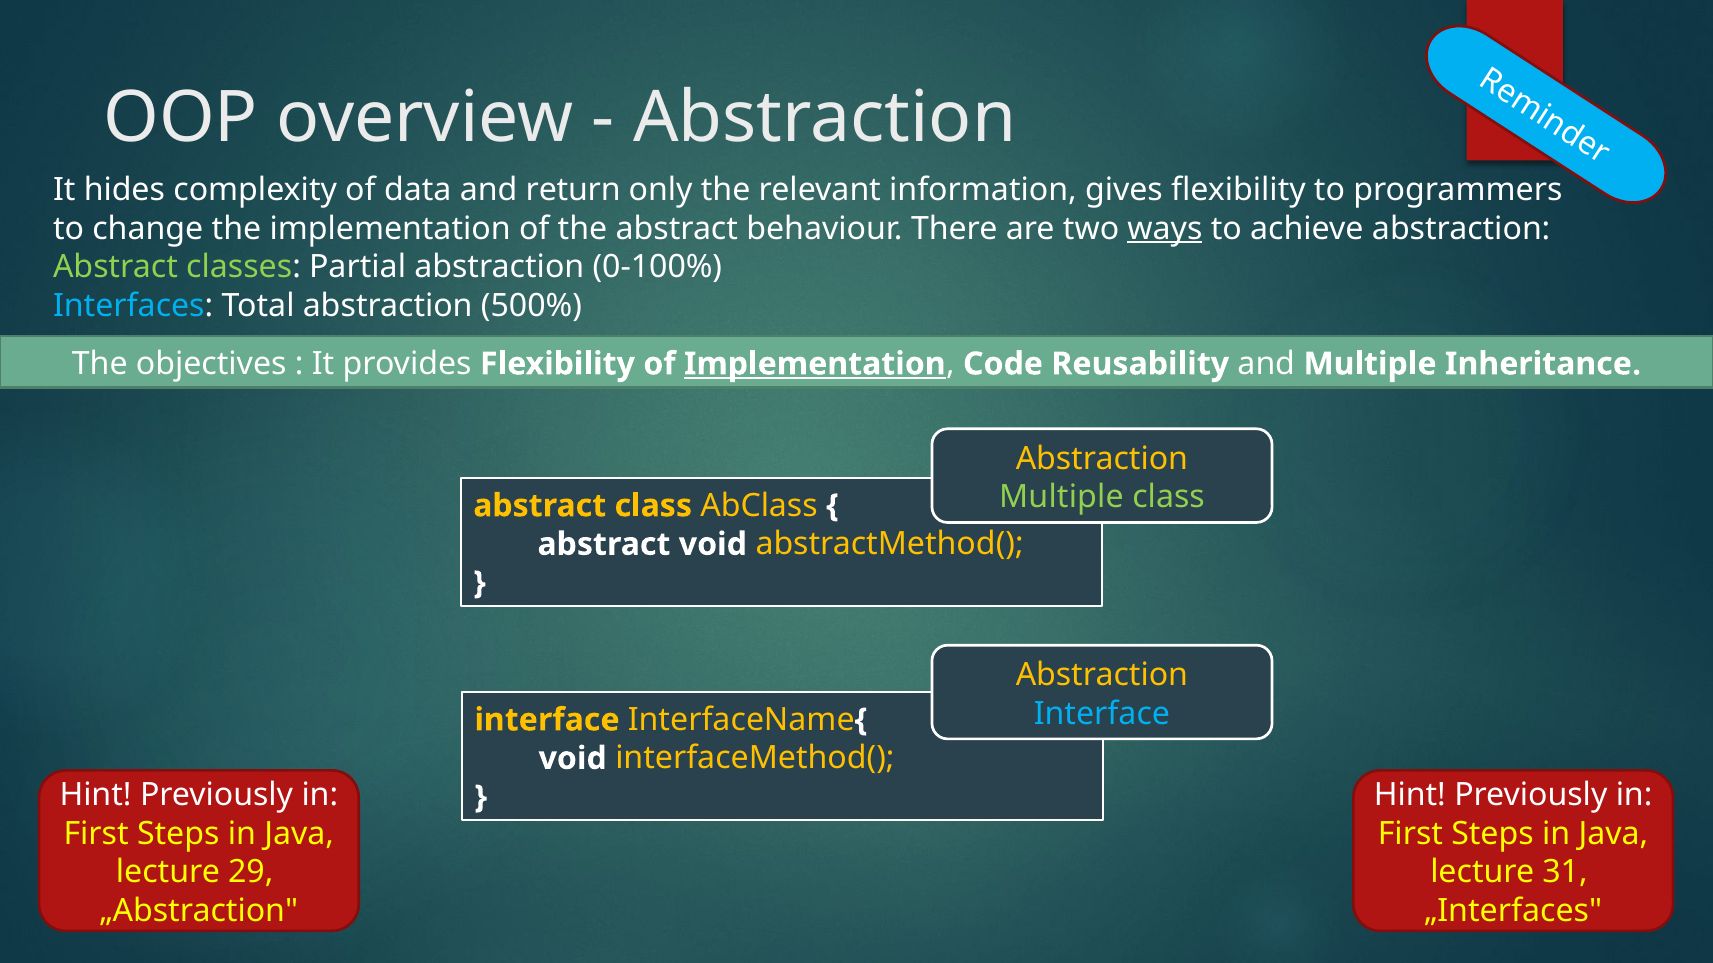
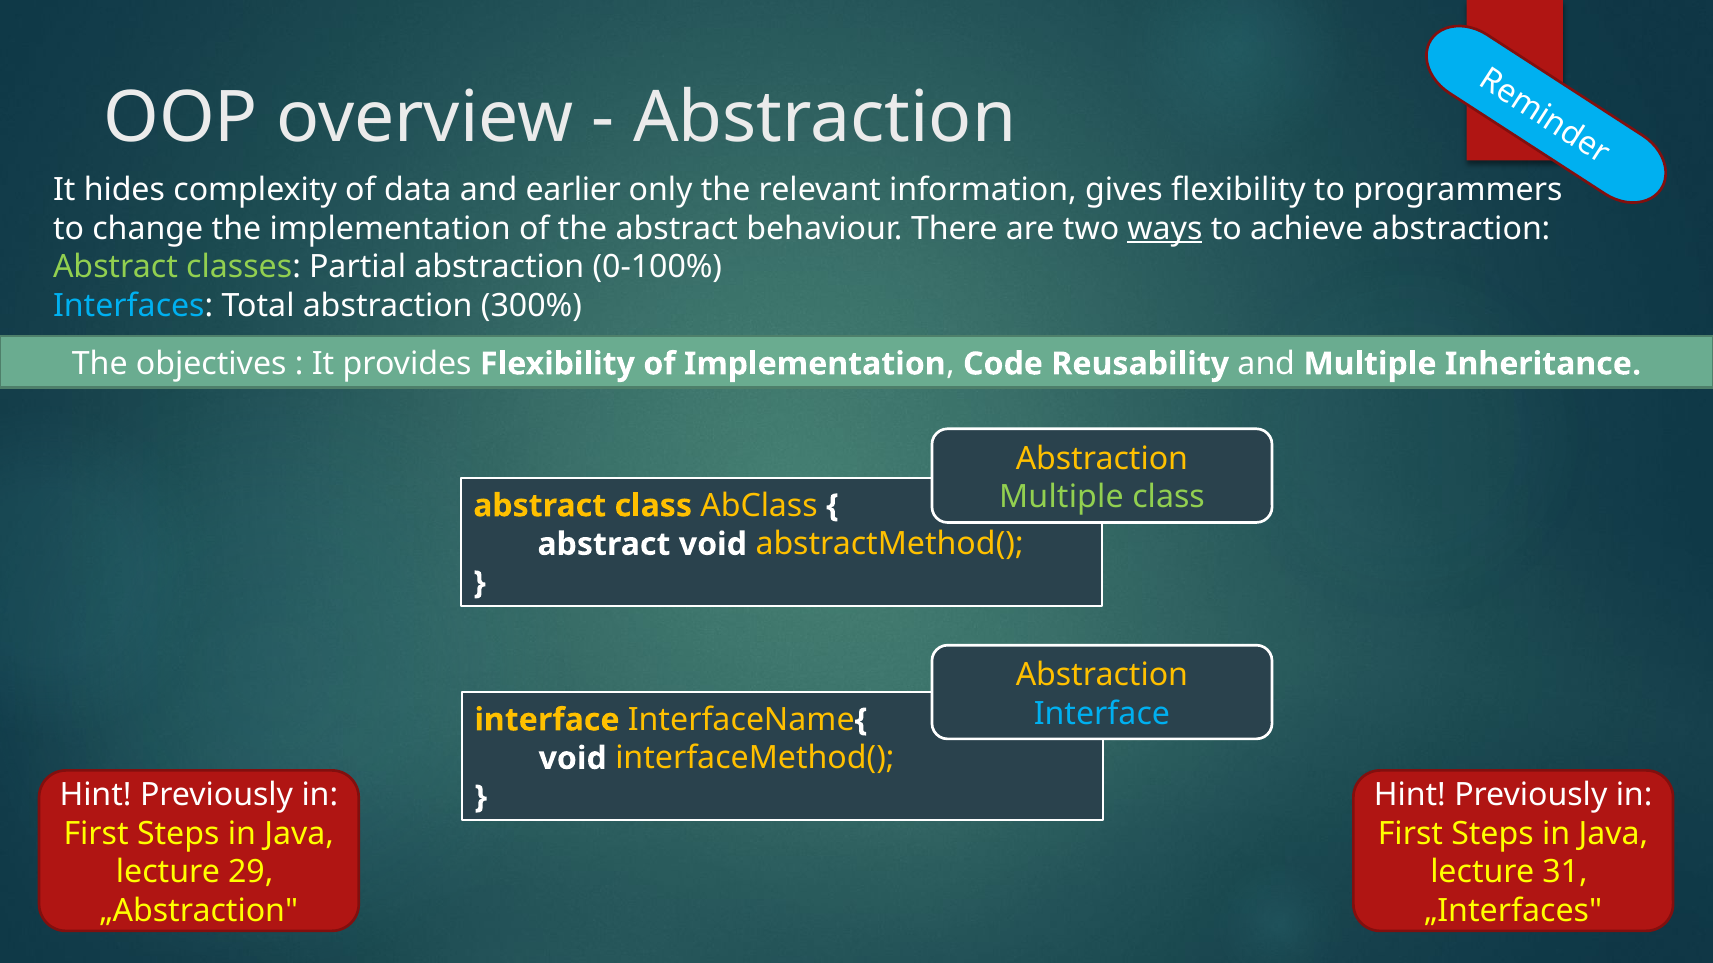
return: return -> earlier
500%: 500% -> 300%
Implementation at (815, 364) underline: present -> none
